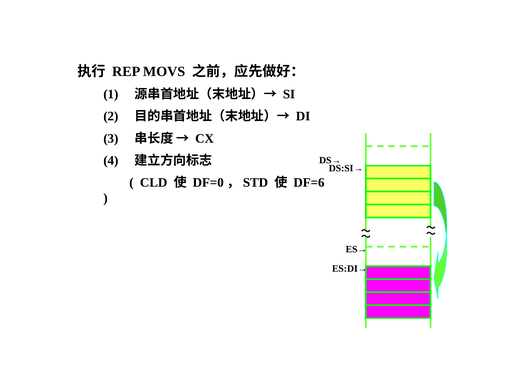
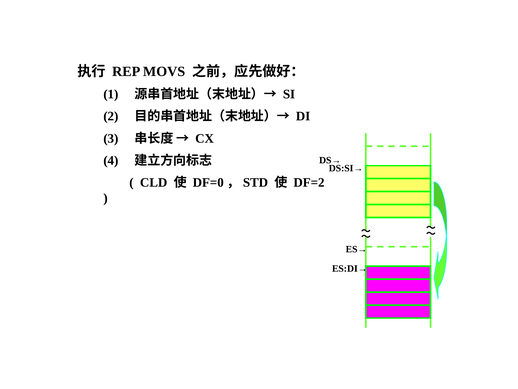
DF=6: DF=6 -> DF=2
